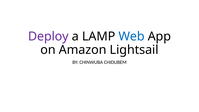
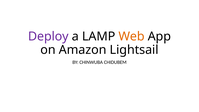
Web colour: blue -> orange
